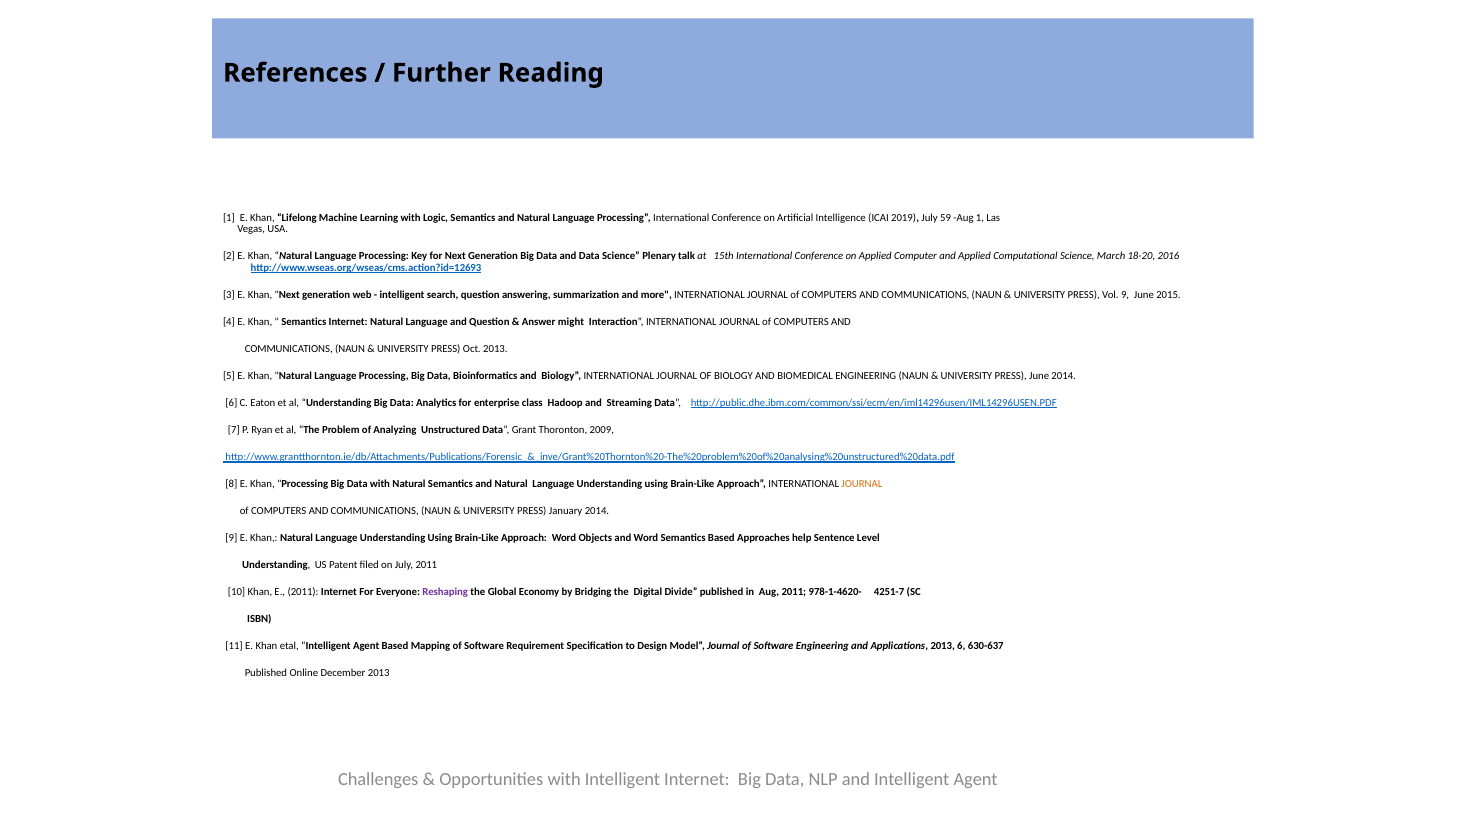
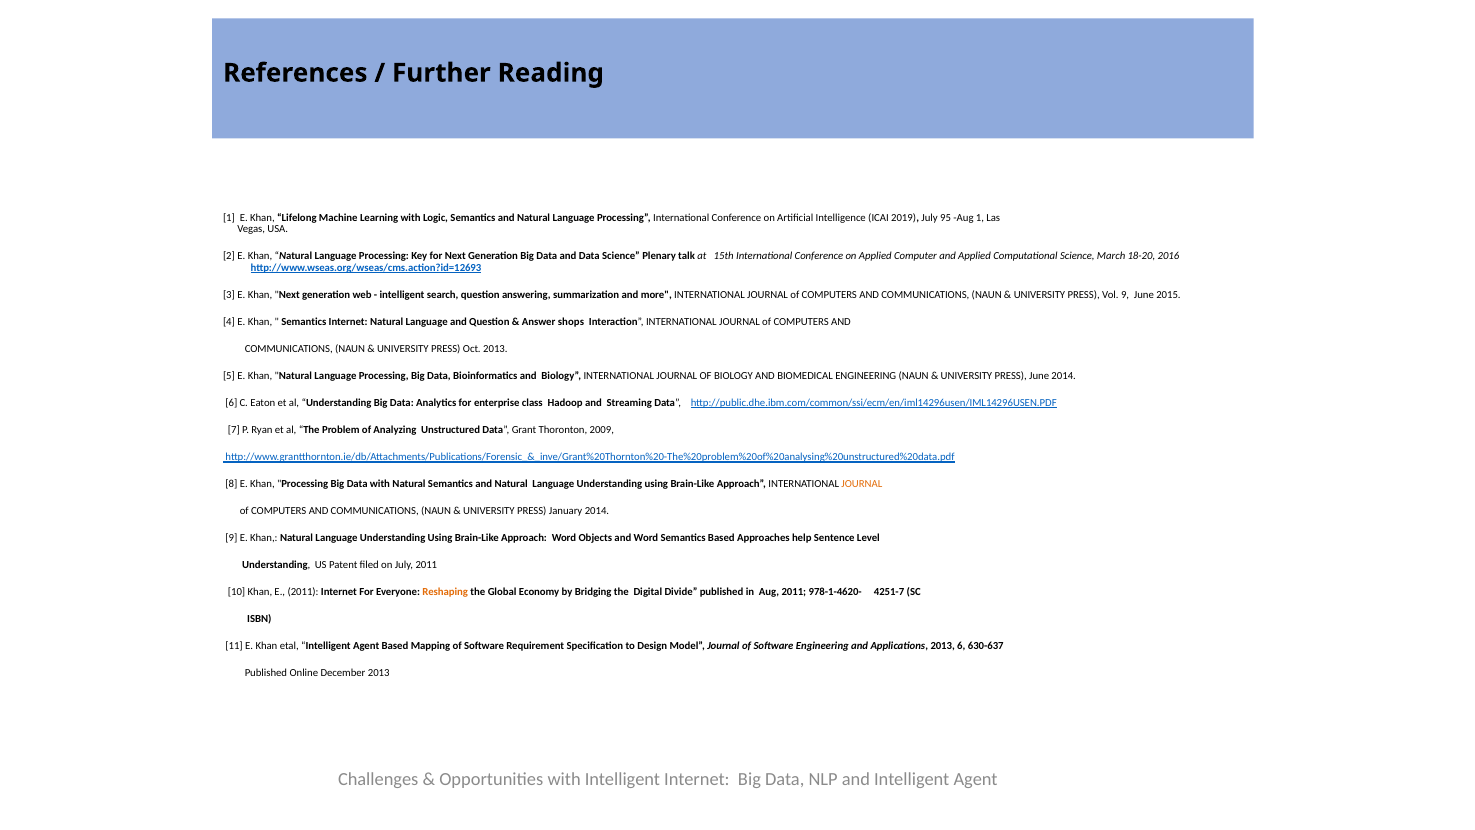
59: 59 -> 95
might: might -> shops
Reshaping colour: purple -> orange
